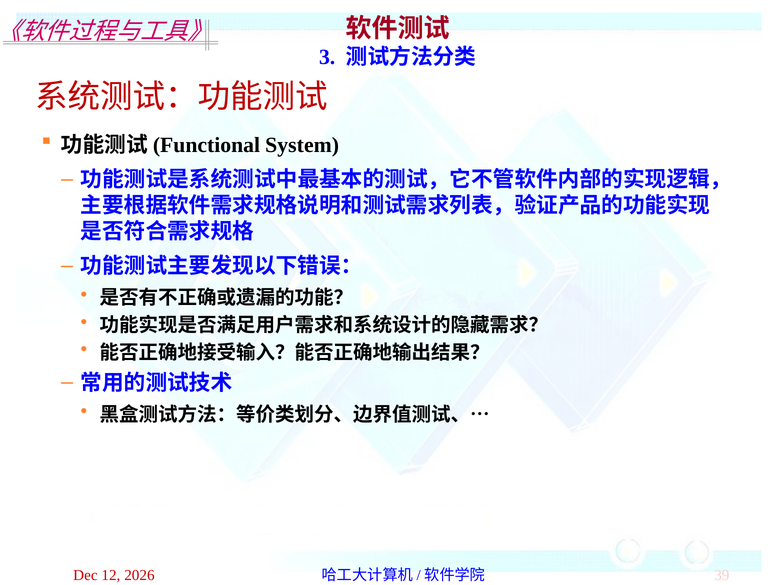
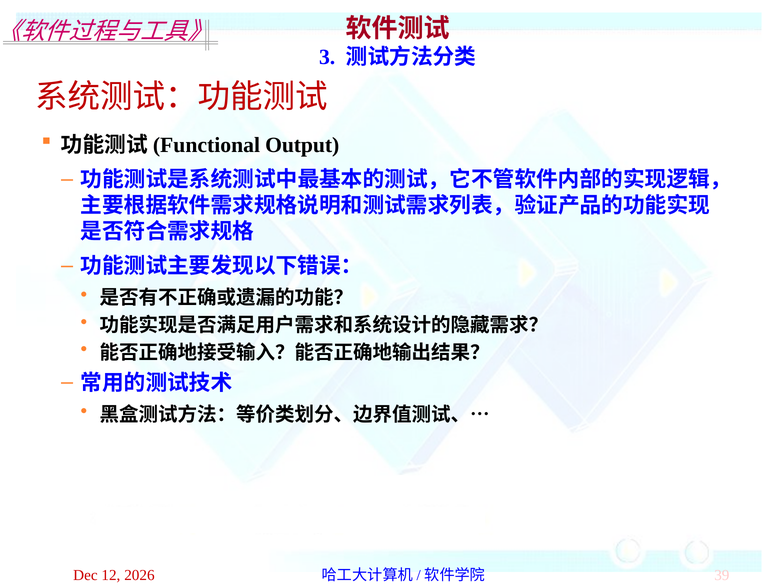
System: System -> Output
